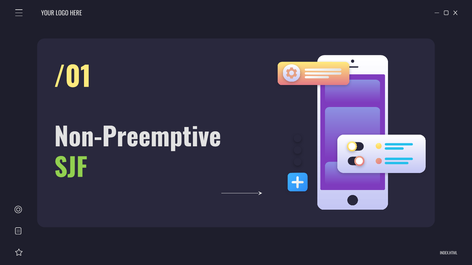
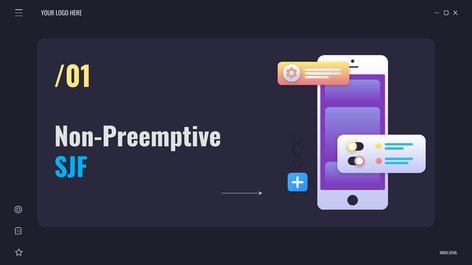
SJF colour: light green -> light blue
